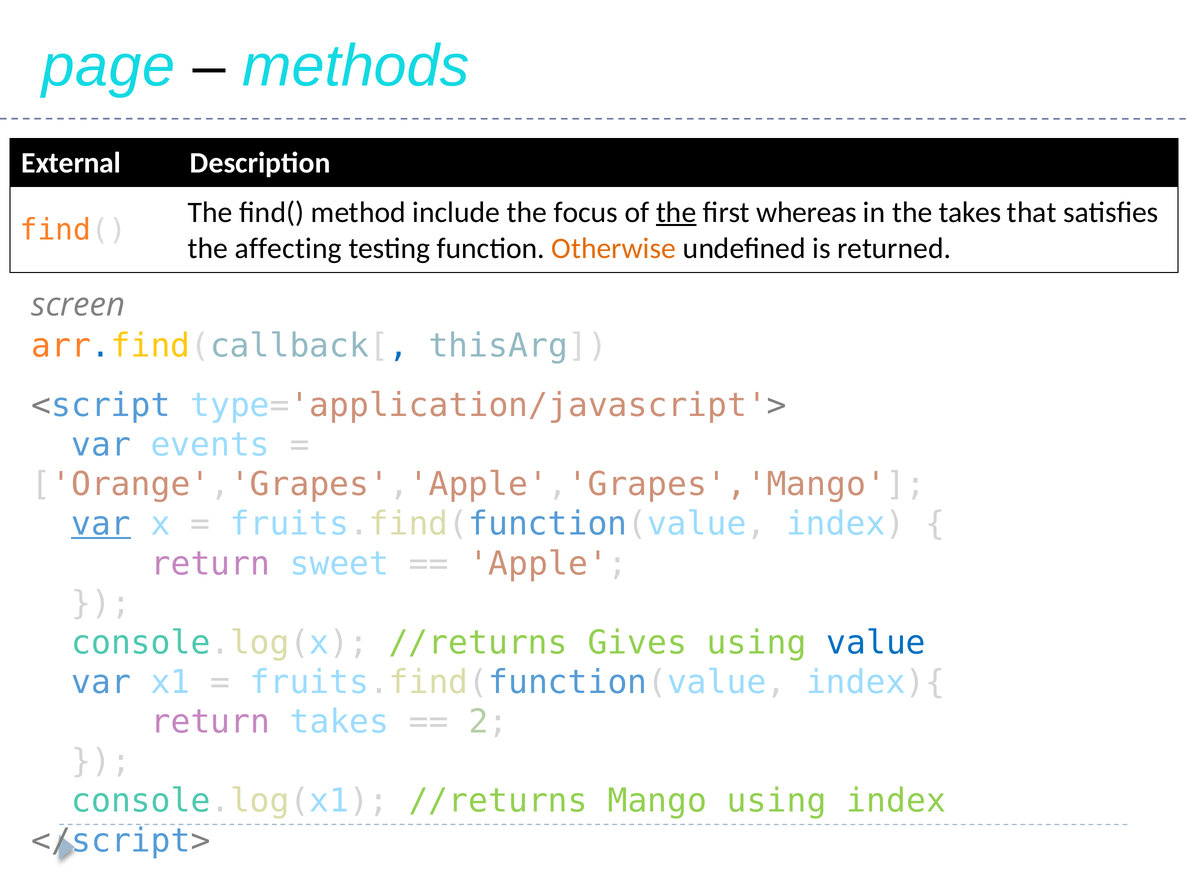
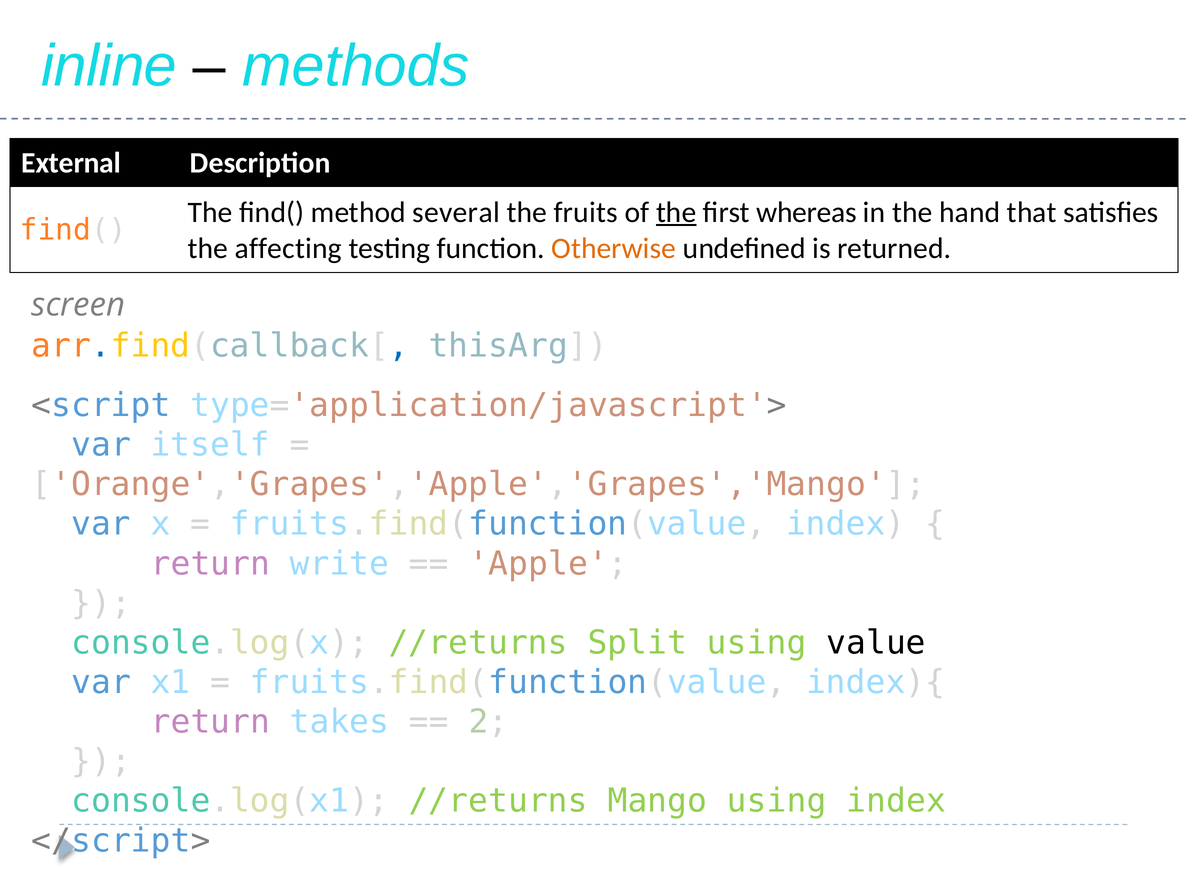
page: page -> inline
include: include -> several
focus: focus -> fruits
the takes: takes -> hand
events: events -> itself
var at (101, 524) underline: present -> none
sweet: sweet -> write
Gives: Gives -> Split
value colour: blue -> black
